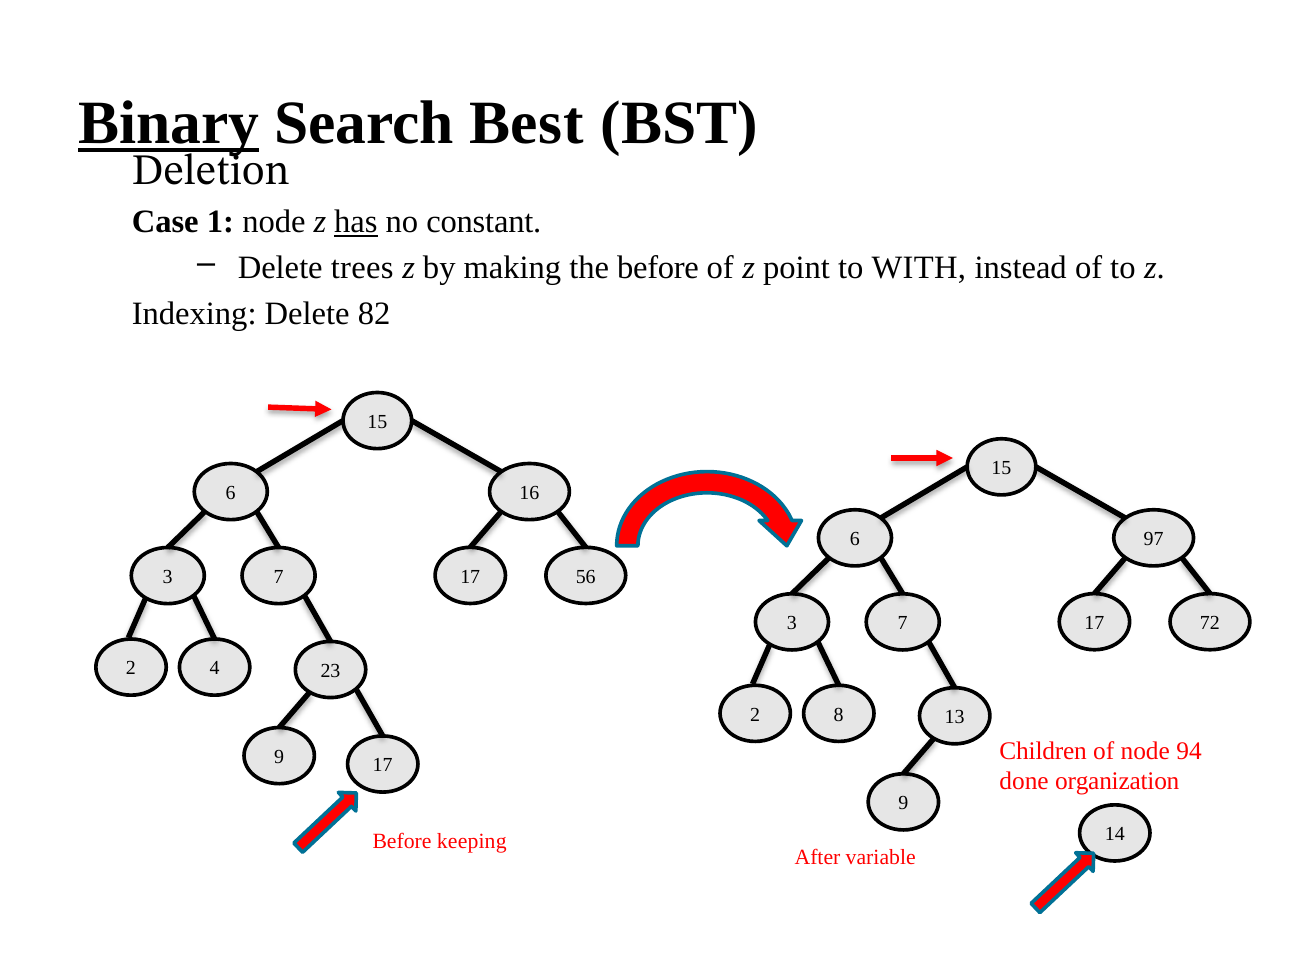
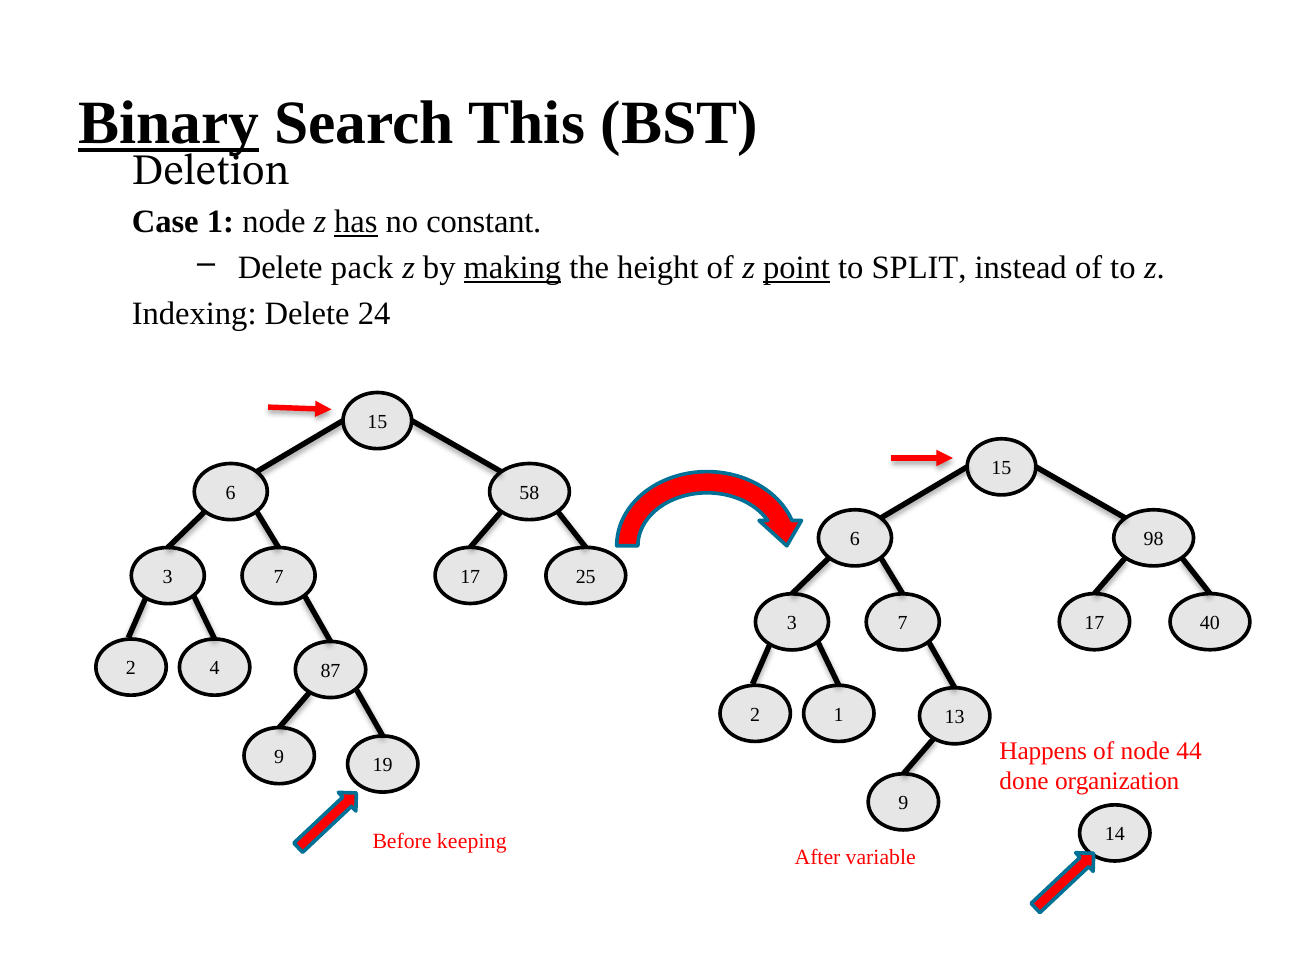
Best: Best -> This
trees: trees -> pack
making underline: none -> present
the before: before -> height
point underline: none -> present
WITH: WITH -> SPLIT
82: 82 -> 24
16: 16 -> 58
97: 97 -> 98
56: 56 -> 25
72: 72 -> 40
23: 23 -> 87
2 8: 8 -> 1
Children: Children -> Happens
94: 94 -> 44
9 17: 17 -> 19
